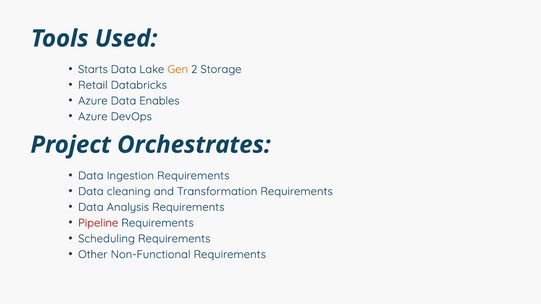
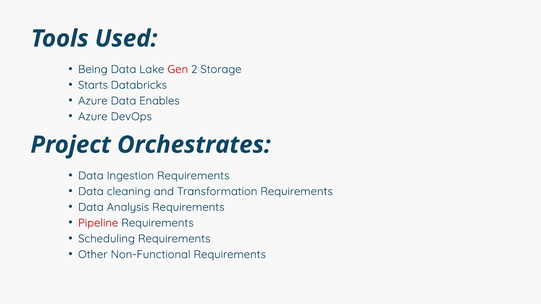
Starts: Starts -> Being
Gen colour: orange -> red
Retail: Retail -> Starts
